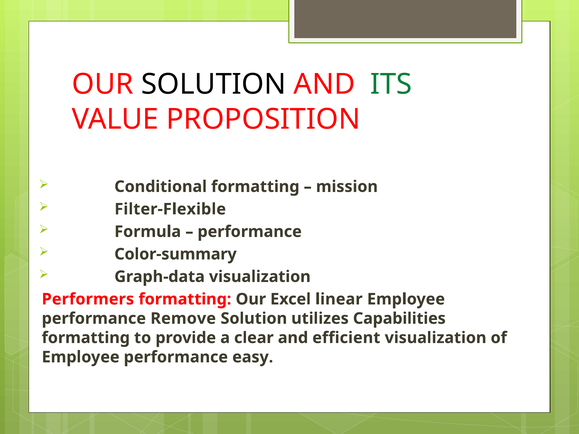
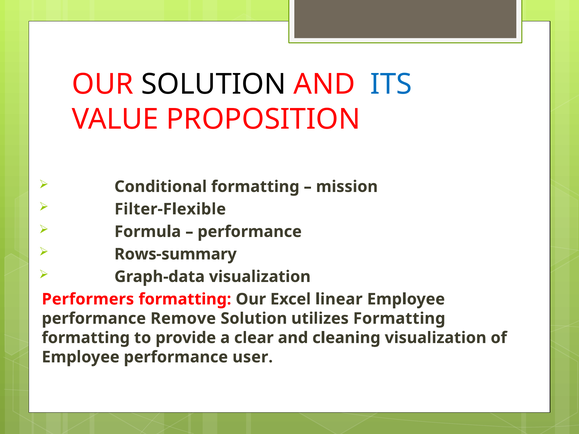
ITS colour: green -> blue
Color-summary: Color-summary -> Rows-summary
utilizes Capabilities: Capabilities -> Formatting
efficient: efficient -> cleaning
easy: easy -> user
